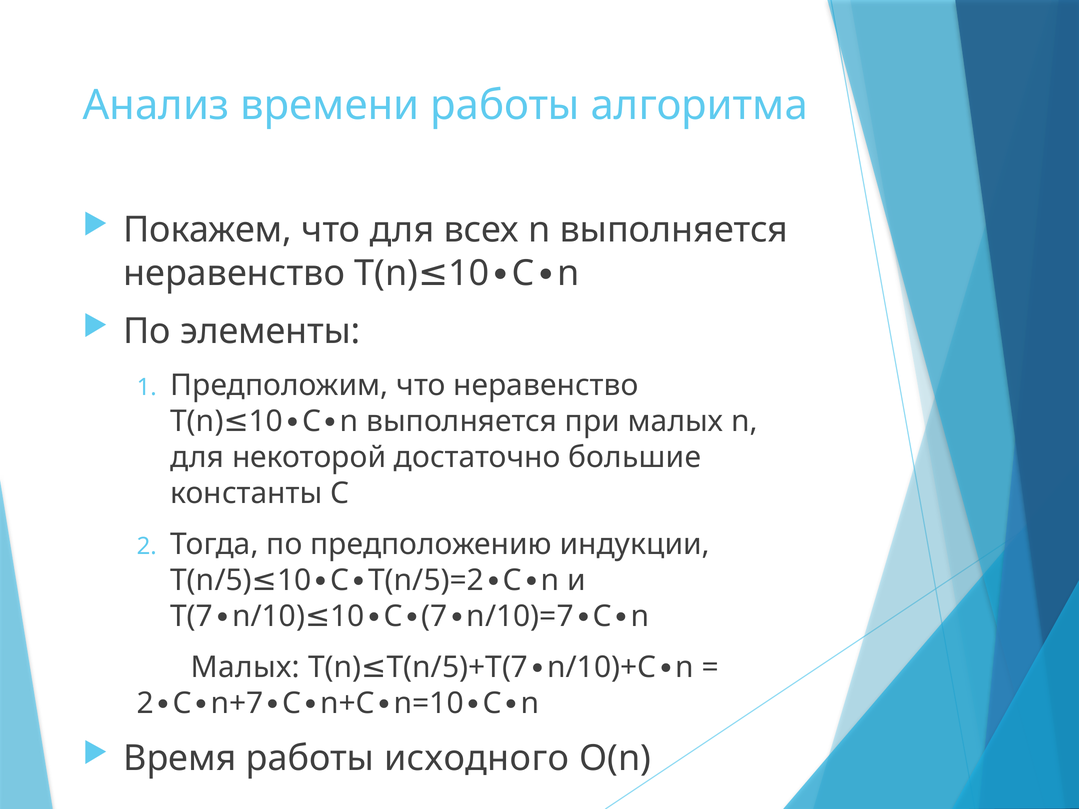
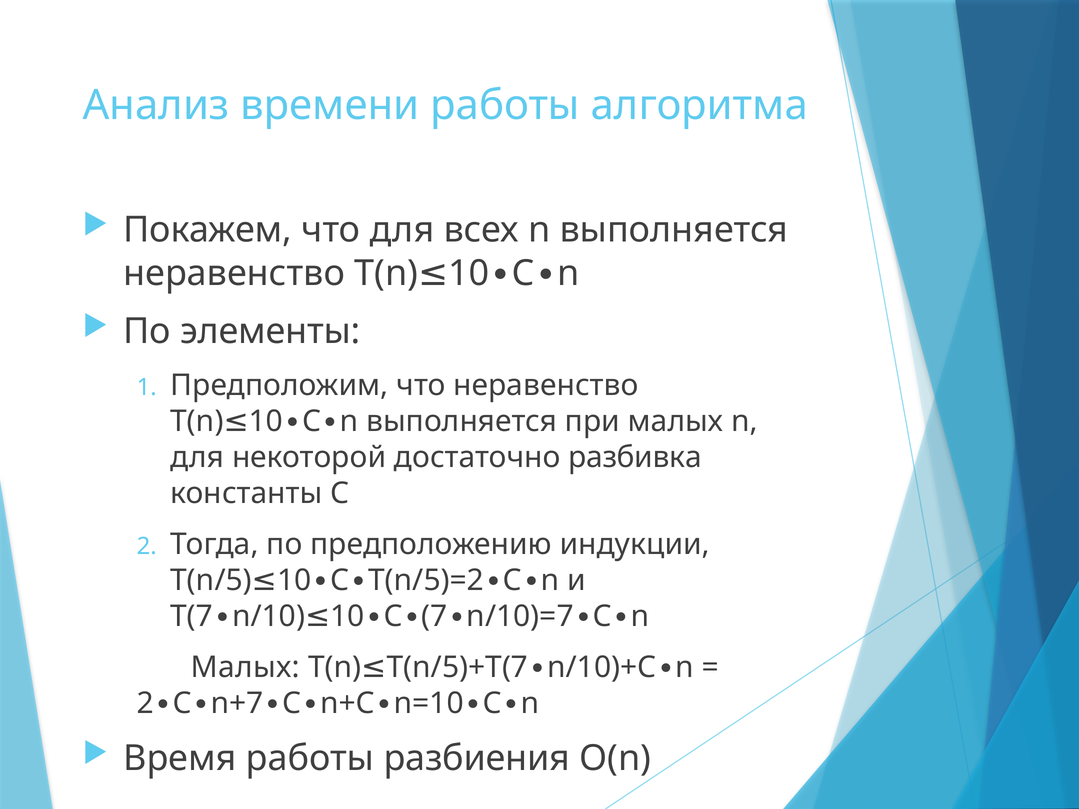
большие: большие -> разбивка
исходного: исходного -> разбиения
